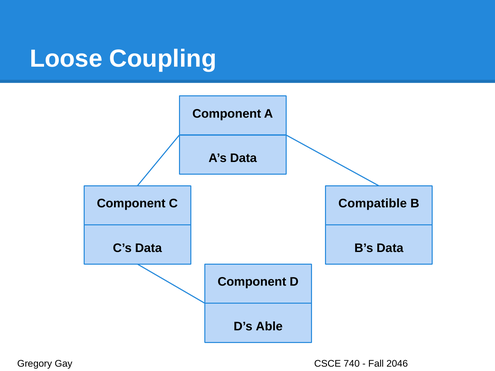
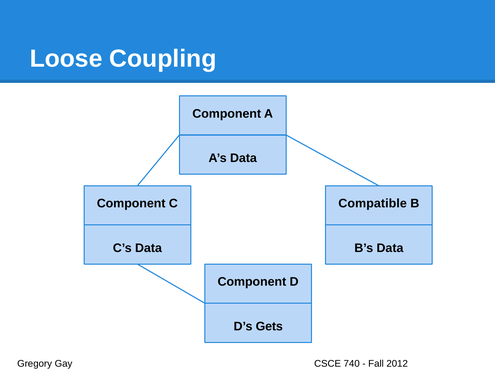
Able: Able -> Gets
2046: 2046 -> 2012
